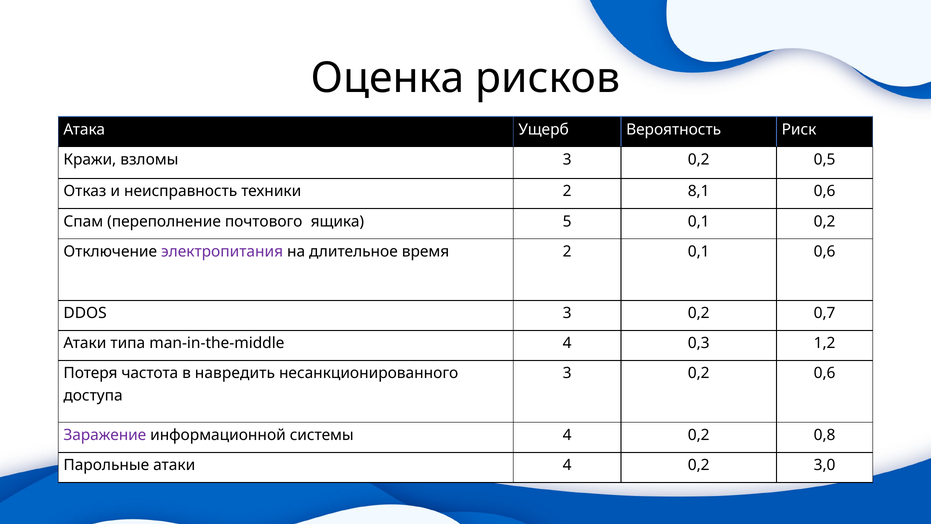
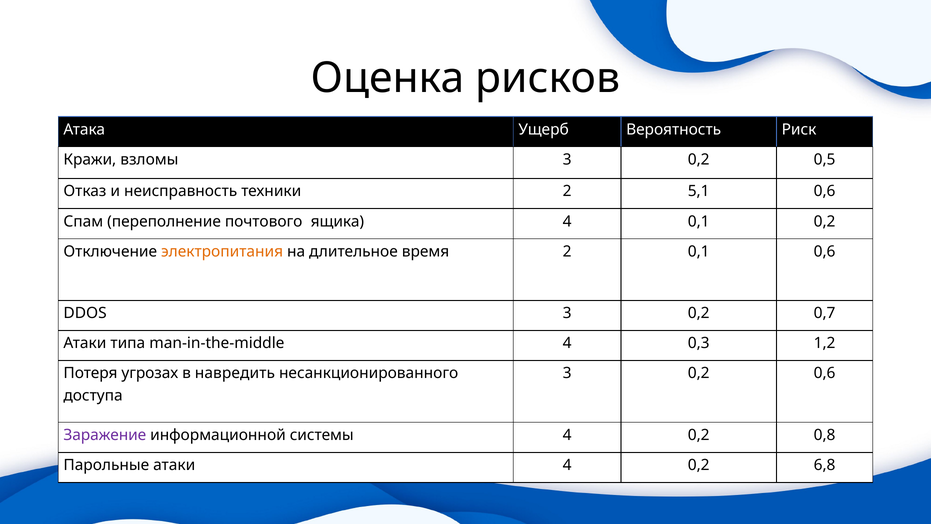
8,1: 8,1 -> 5,1
ящика 5: 5 -> 4
электропитания colour: purple -> orange
частота: частота -> угрозах
3,0: 3,0 -> 6,8
